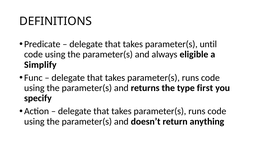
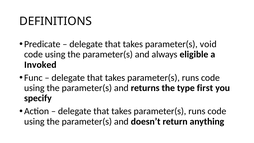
until: until -> void
Simplify: Simplify -> Invoked
